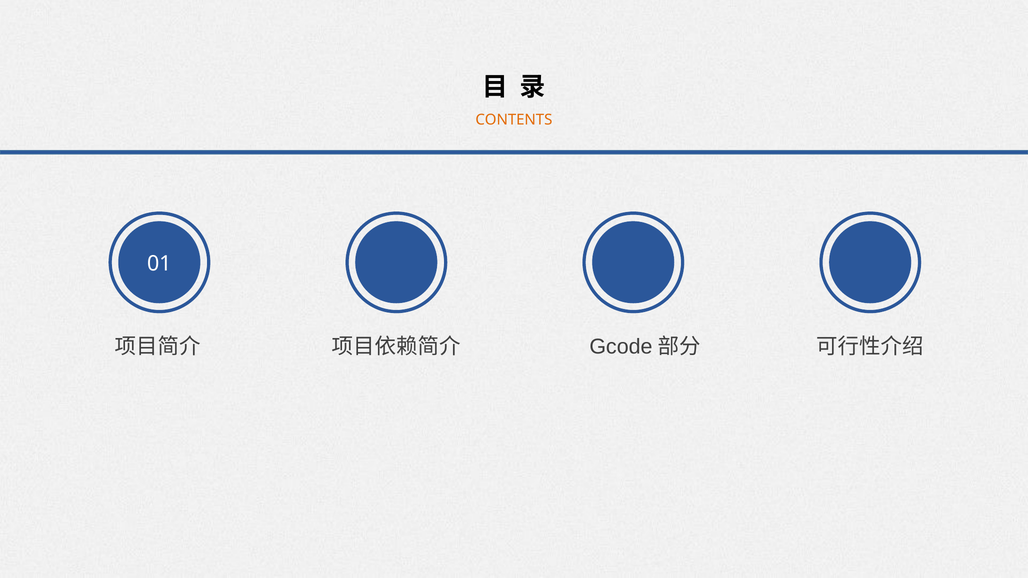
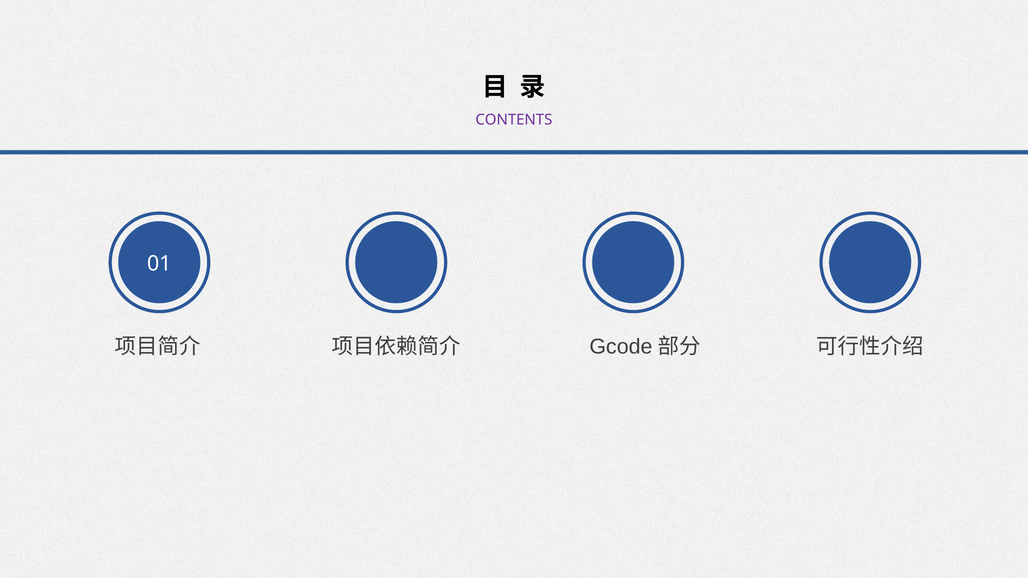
CONTENTS colour: orange -> purple
